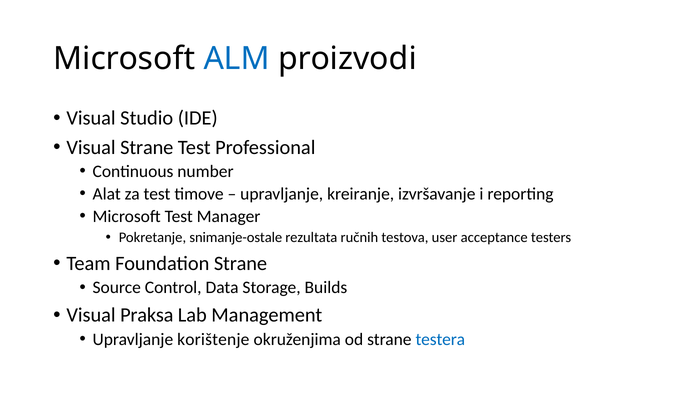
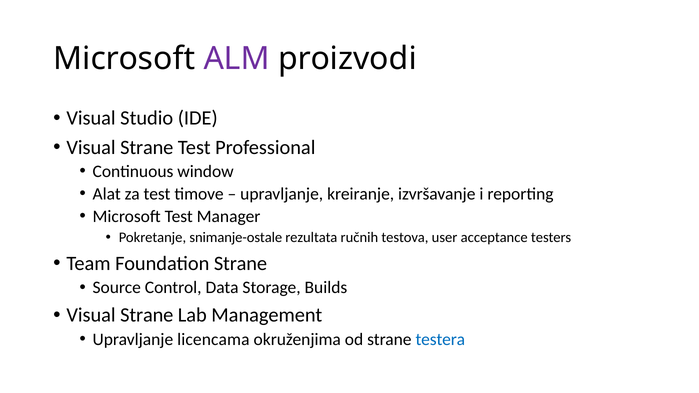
ALM colour: blue -> purple
number: number -> window
Praksa at (147, 315): Praksa -> Strane
korištenje: korištenje -> licencama
